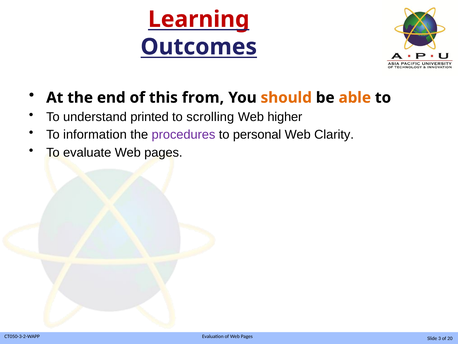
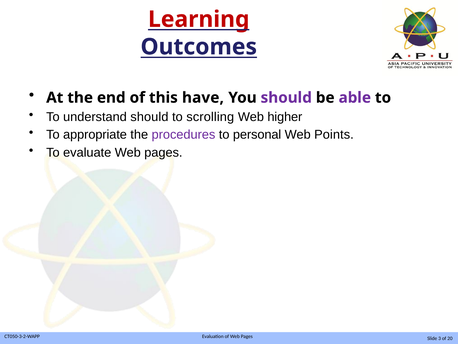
from: from -> have
should at (286, 98) colour: orange -> purple
able colour: orange -> purple
understand printed: printed -> should
information: information -> appropriate
Clarity: Clarity -> Points
